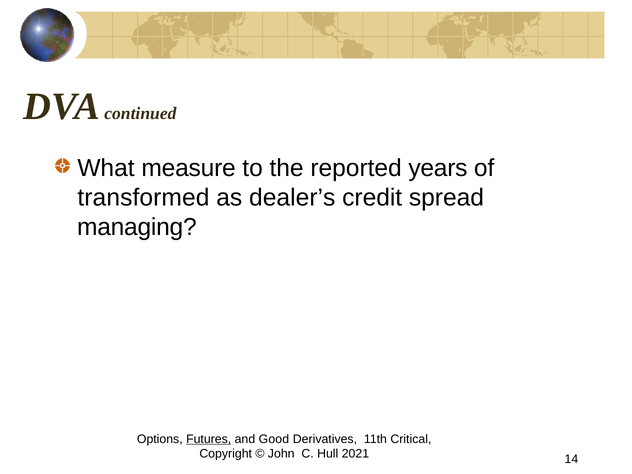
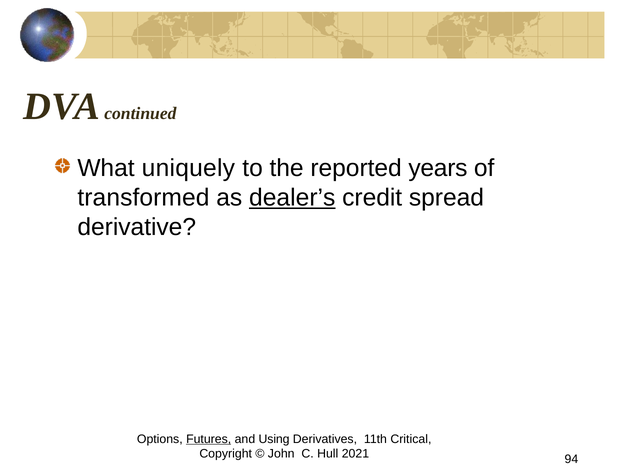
measure: measure -> uniquely
dealer’s underline: none -> present
managing: managing -> derivative
Good: Good -> Using
14: 14 -> 94
